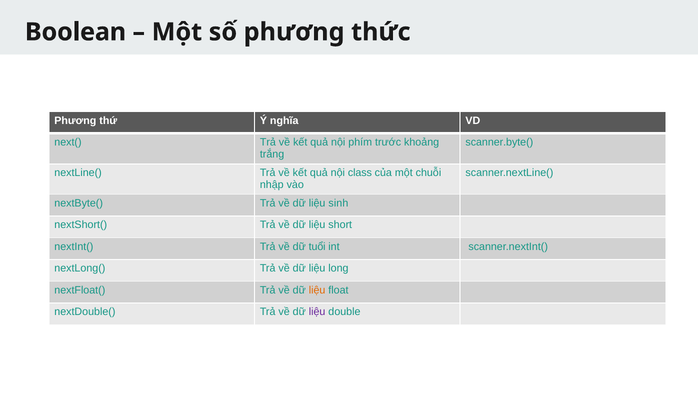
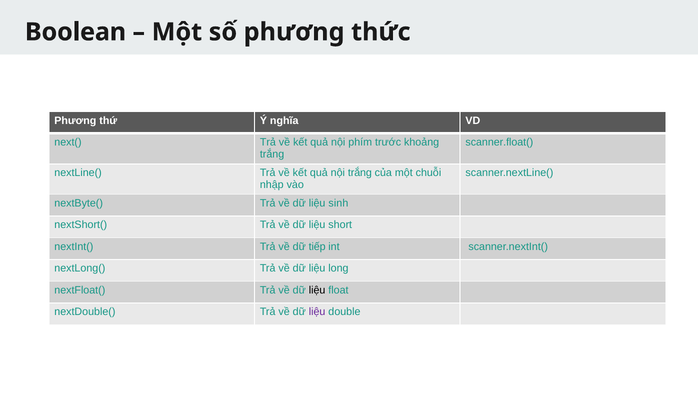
scanner.byte(: scanner.byte( -> scanner.float(
nội class: class -> trắng
tuổi: tuổi -> tiếp
liệu at (317, 290) colour: orange -> black
